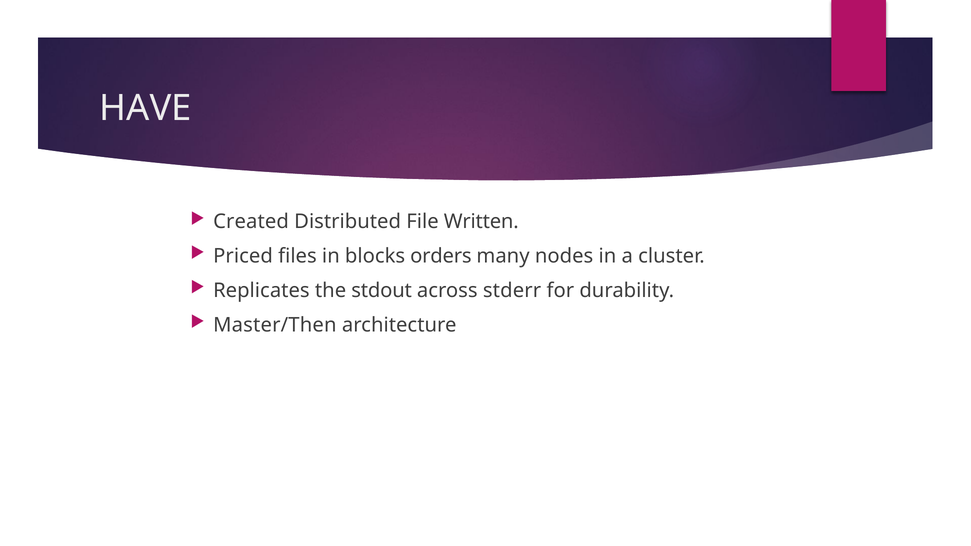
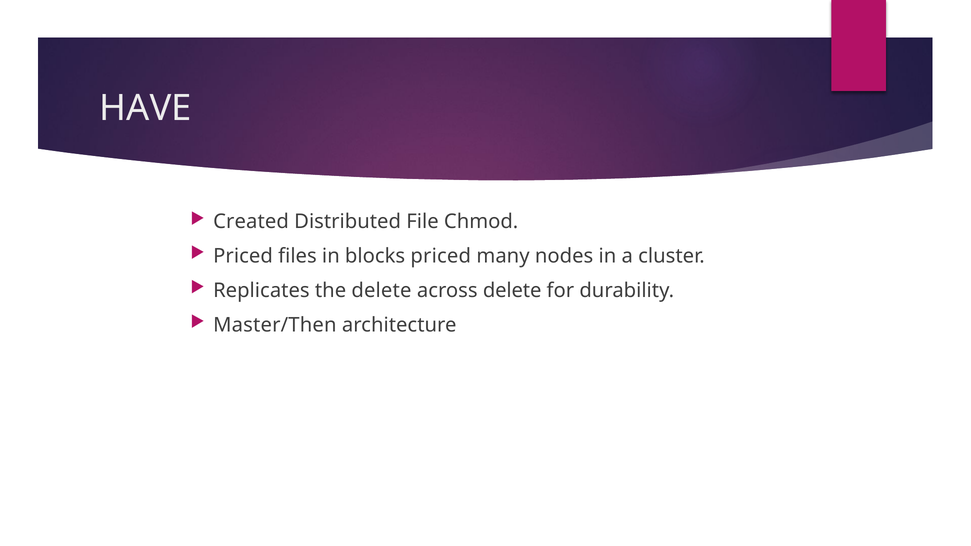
Written: Written -> Chmod
blocks orders: orders -> priced
the stdout: stdout -> delete
across stderr: stderr -> delete
